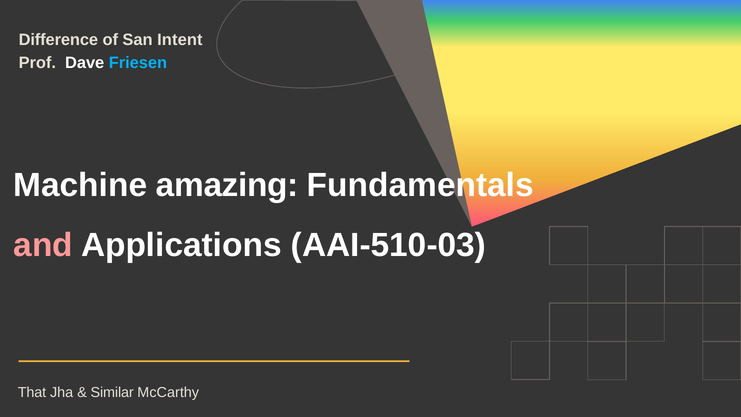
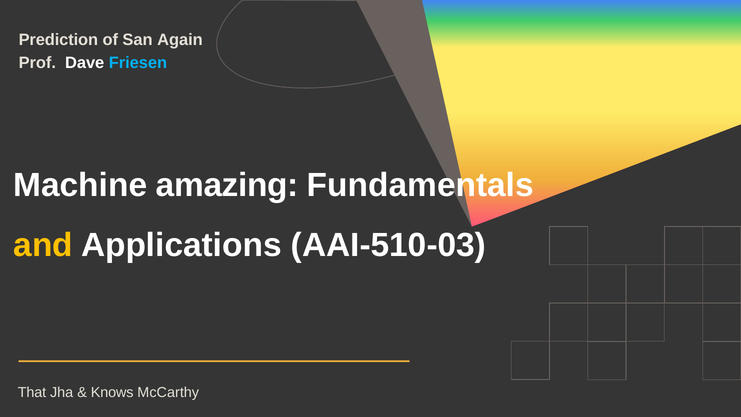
Difference: Difference -> Prediction
Intent: Intent -> Again
and colour: pink -> yellow
Similar: Similar -> Knows
